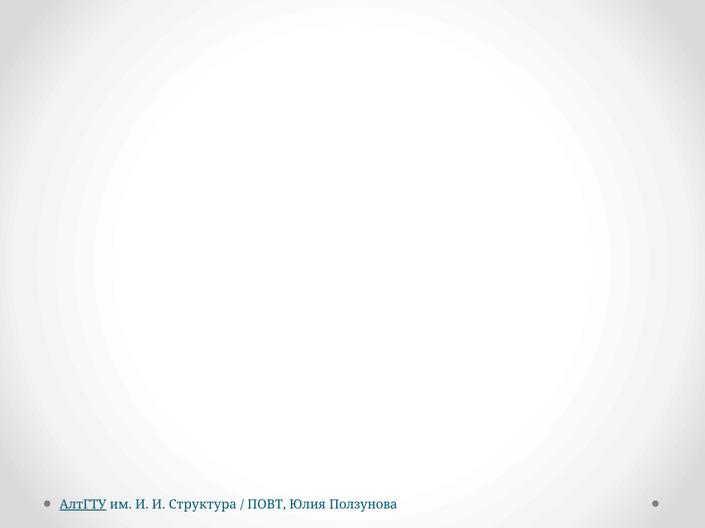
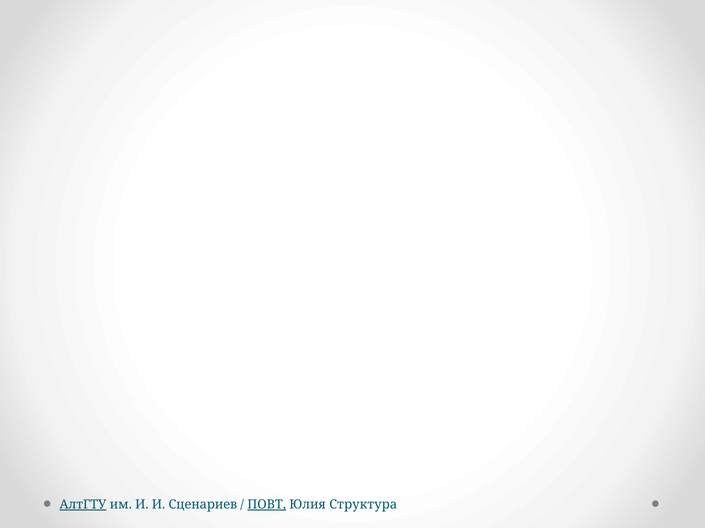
Структура: Структура -> Сценариев
ПОВТ underline: none -> present
Ползунова: Ползунова -> Структура
